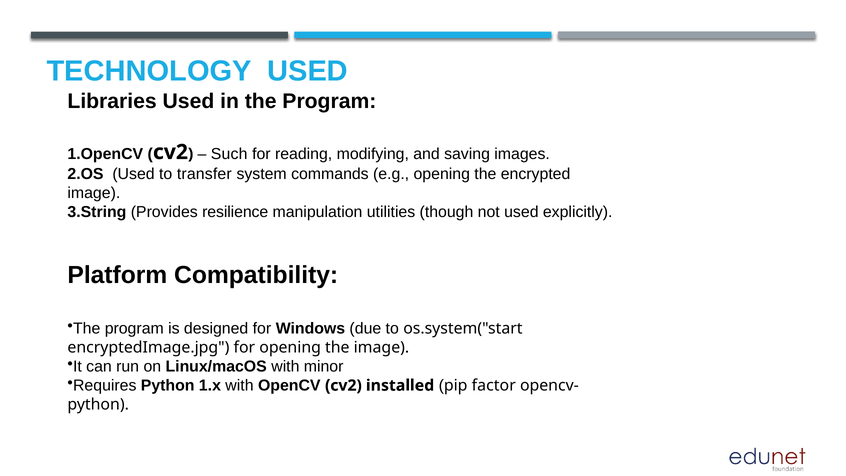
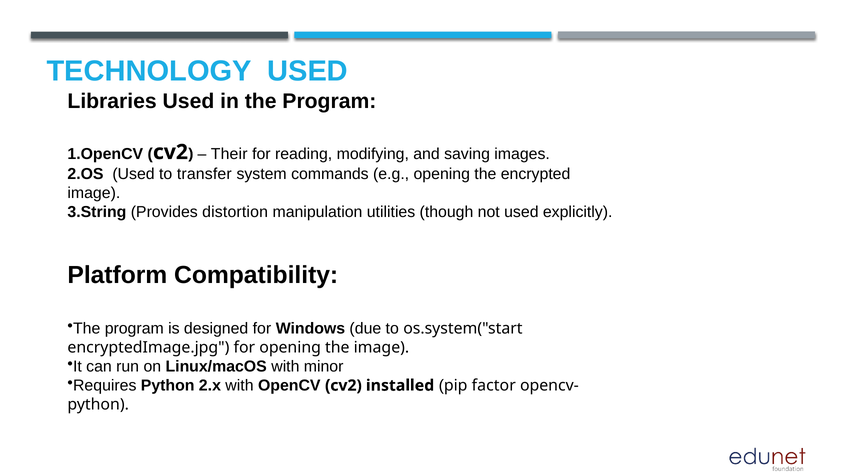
Such: Such -> Their
resilience: resilience -> distortion
1.x: 1.x -> 2.x
